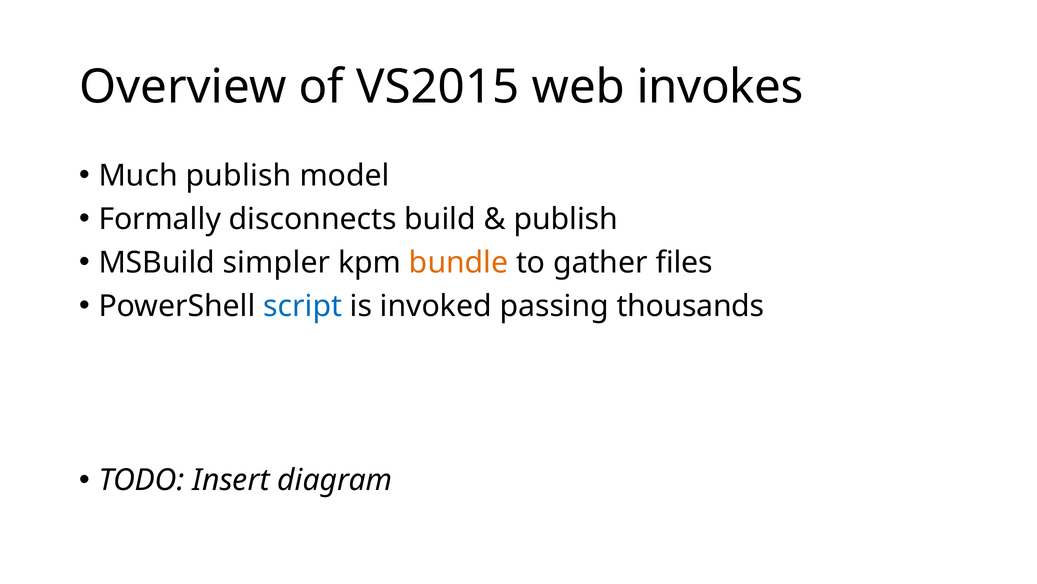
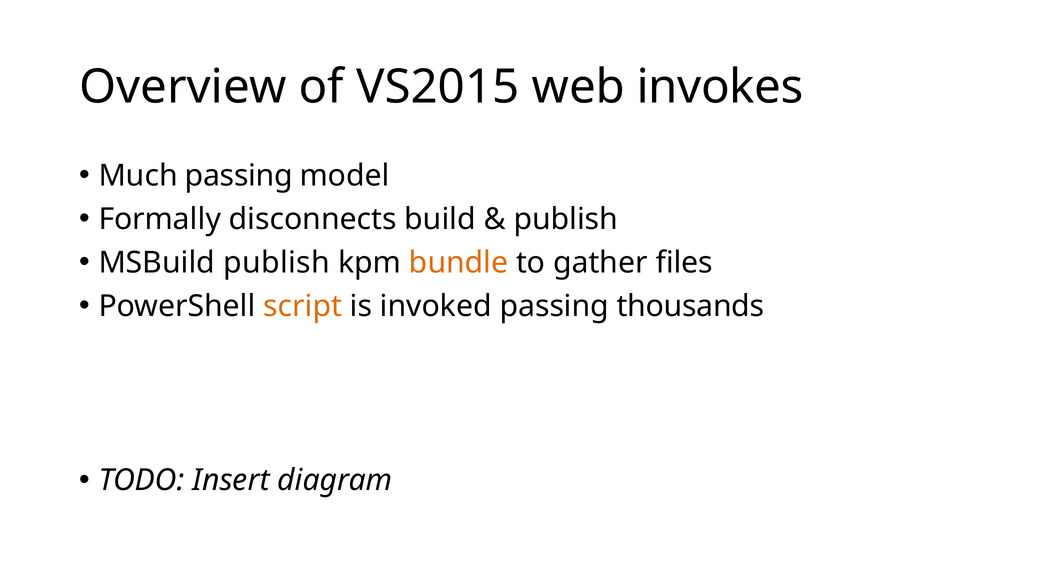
Much publish: publish -> passing
MSBuild simpler: simpler -> publish
script colour: blue -> orange
